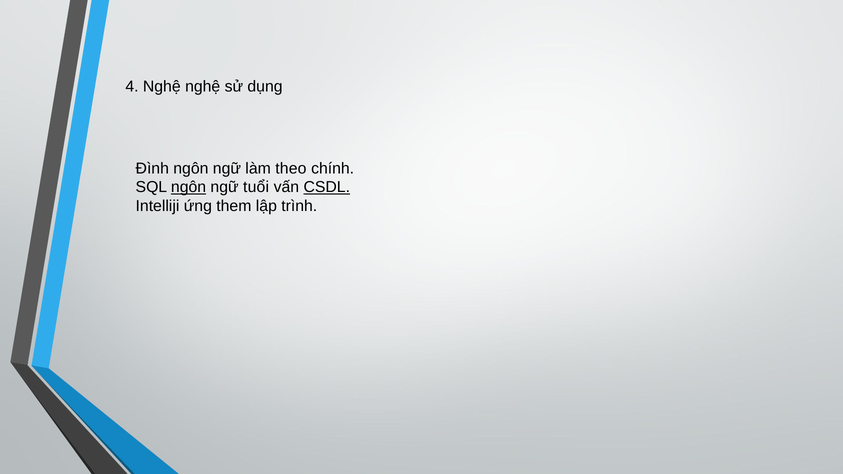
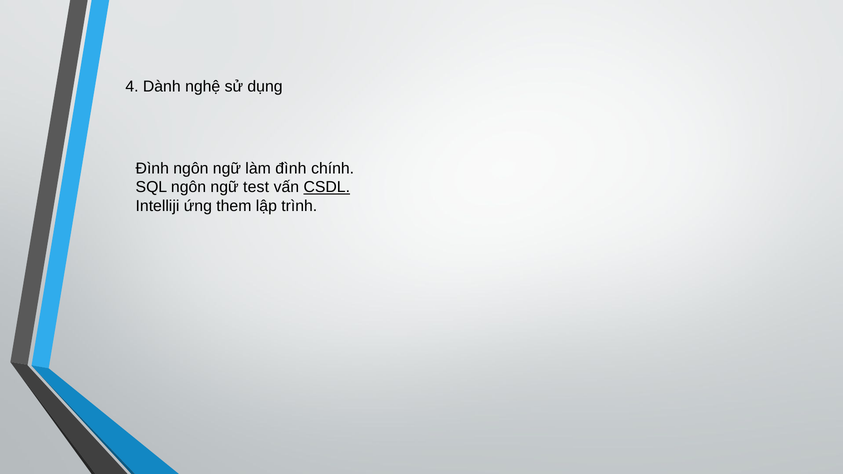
4 Nghệ: Nghệ -> Dành
làm theo: theo -> đình
ngôn at (189, 187) underline: present -> none
tuổi: tuổi -> test
